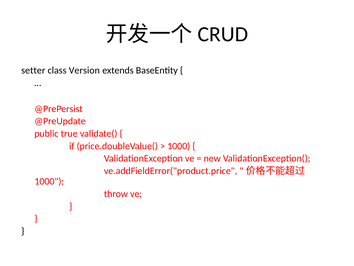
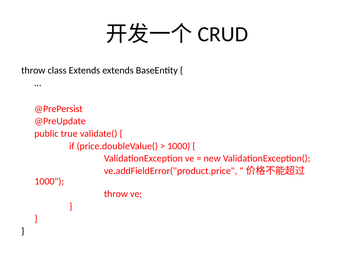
setter at (33, 70): setter -> throw
class Version: Version -> Extends
